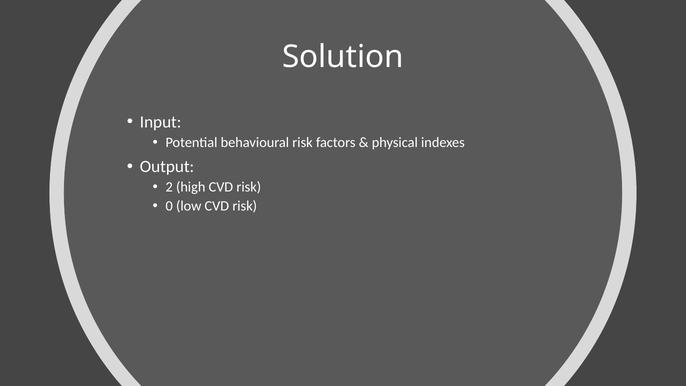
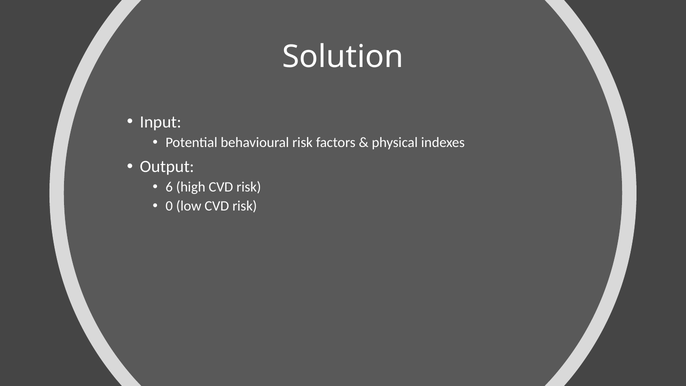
2: 2 -> 6
